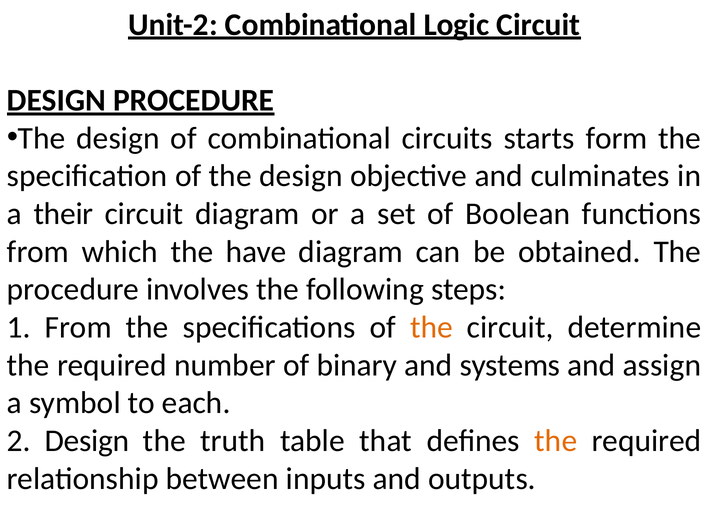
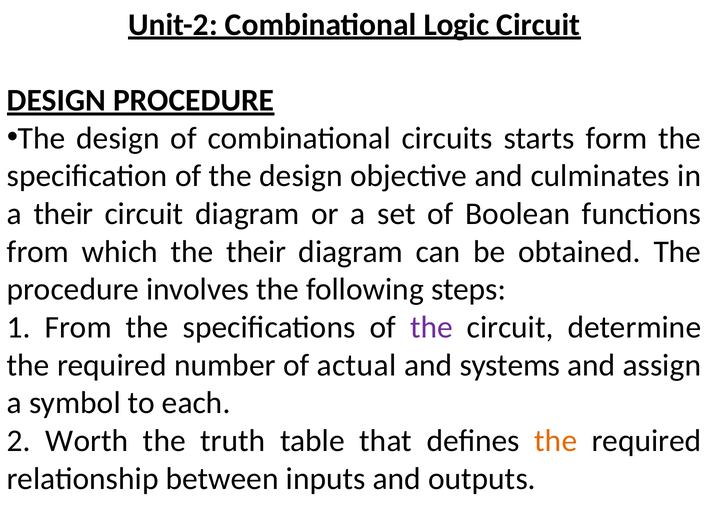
the have: have -> their
the at (431, 327) colour: orange -> purple
binary: binary -> actual
2 Design: Design -> Worth
